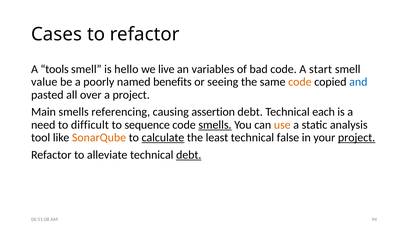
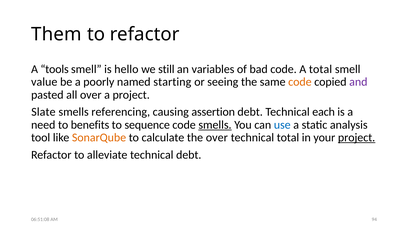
Cases: Cases -> Them
live: live -> still
A start: start -> total
benefits: benefits -> starting
and colour: blue -> purple
Main: Main -> Slate
difficult: difficult -> benefits
use colour: orange -> blue
calculate underline: present -> none
the least: least -> over
technical false: false -> total
debt at (189, 154) underline: present -> none
